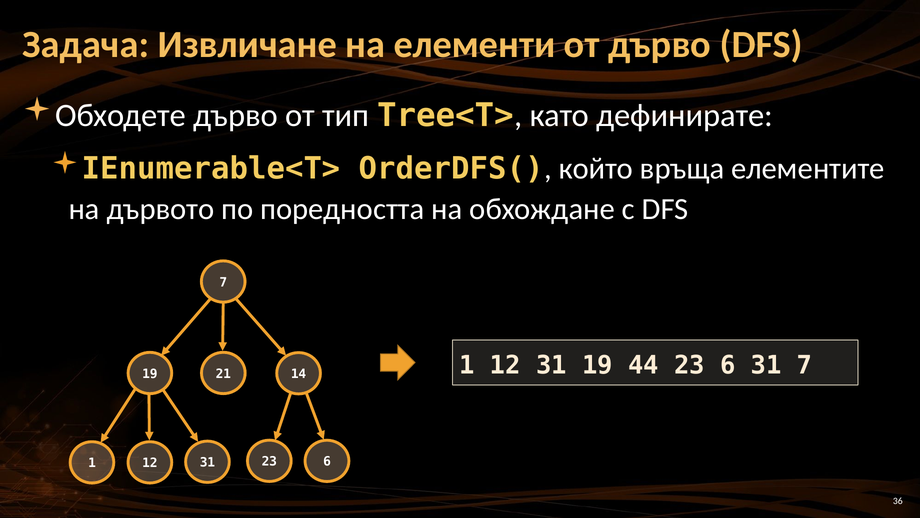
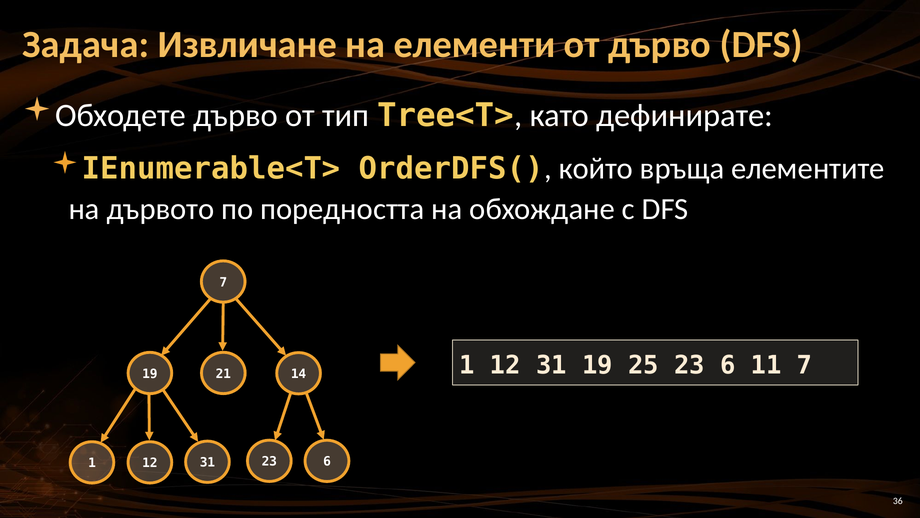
44: 44 -> 25
6 31: 31 -> 11
